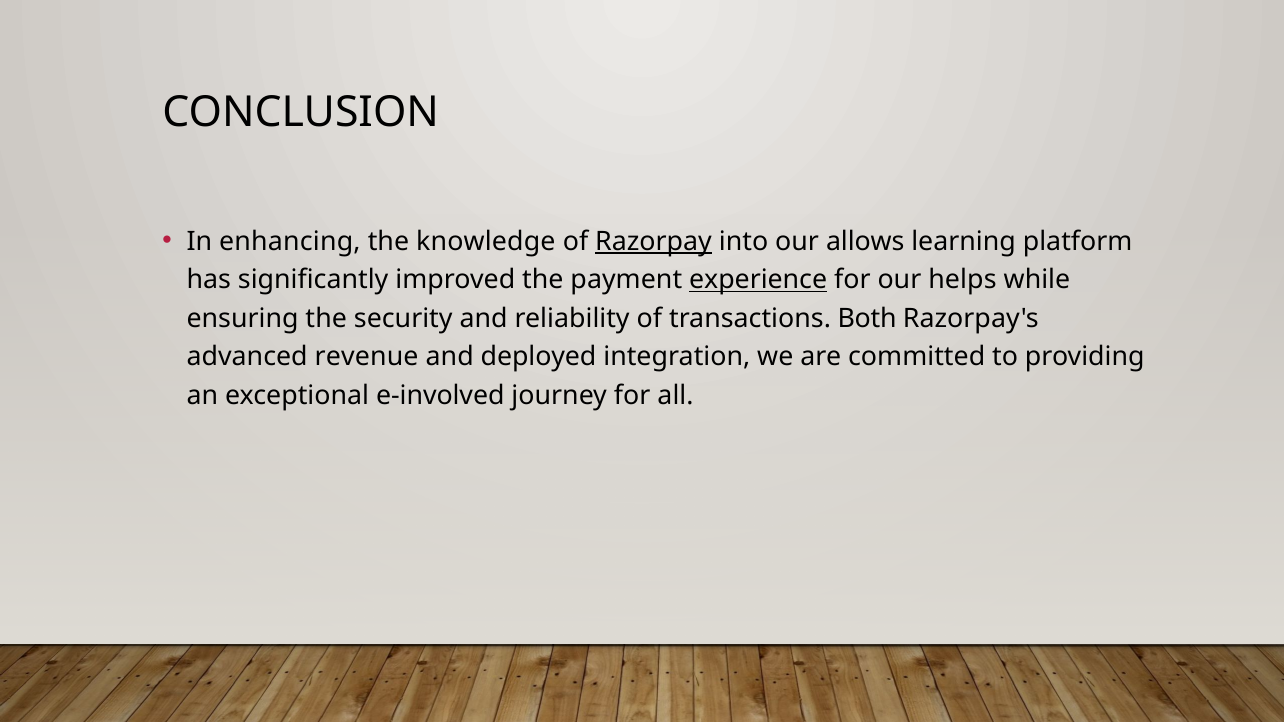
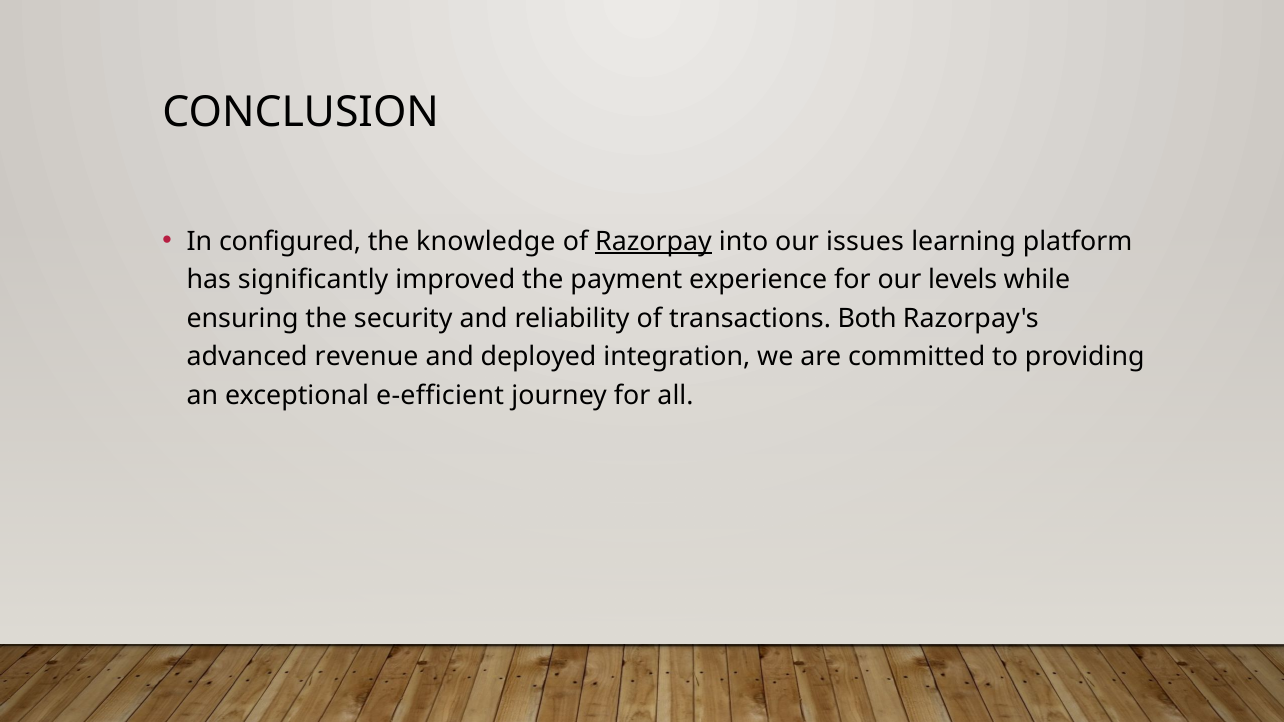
enhancing: enhancing -> configured
allows: allows -> issues
experience underline: present -> none
helps: helps -> levels
e-involved: e-involved -> e-efficient
